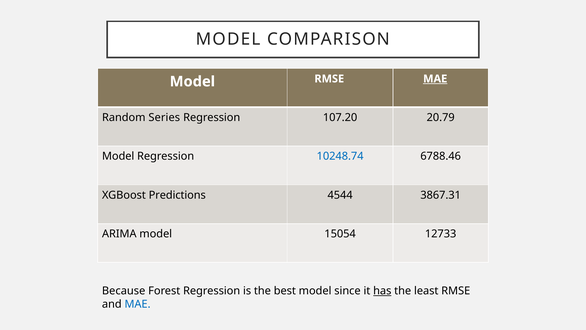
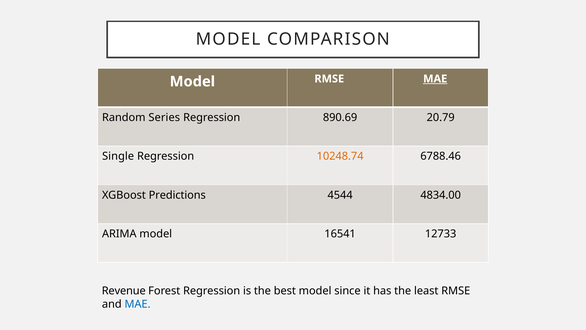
107.20: 107.20 -> 890.69
Model at (118, 156): Model -> Single
10248.74 colour: blue -> orange
3867.31: 3867.31 -> 4834.00
15054: 15054 -> 16541
Because: Because -> Revenue
has underline: present -> none
